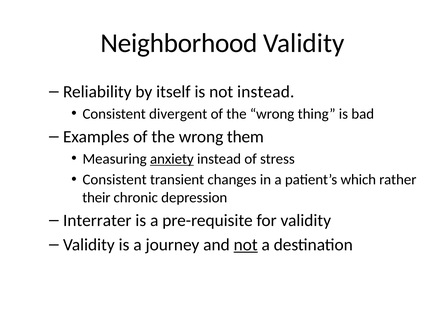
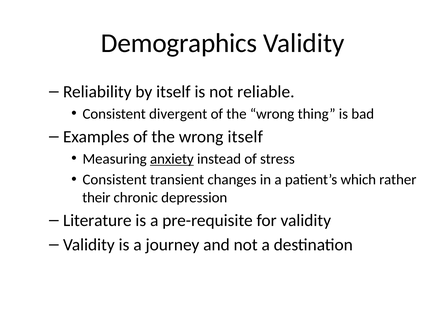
Neighborhood: Neighborhood -> Demographics
not instead: instead -> reliable
wrong them: them -> itself
Interrater: Interrater -> Literature
not at (246, 245) underline: present -> none
